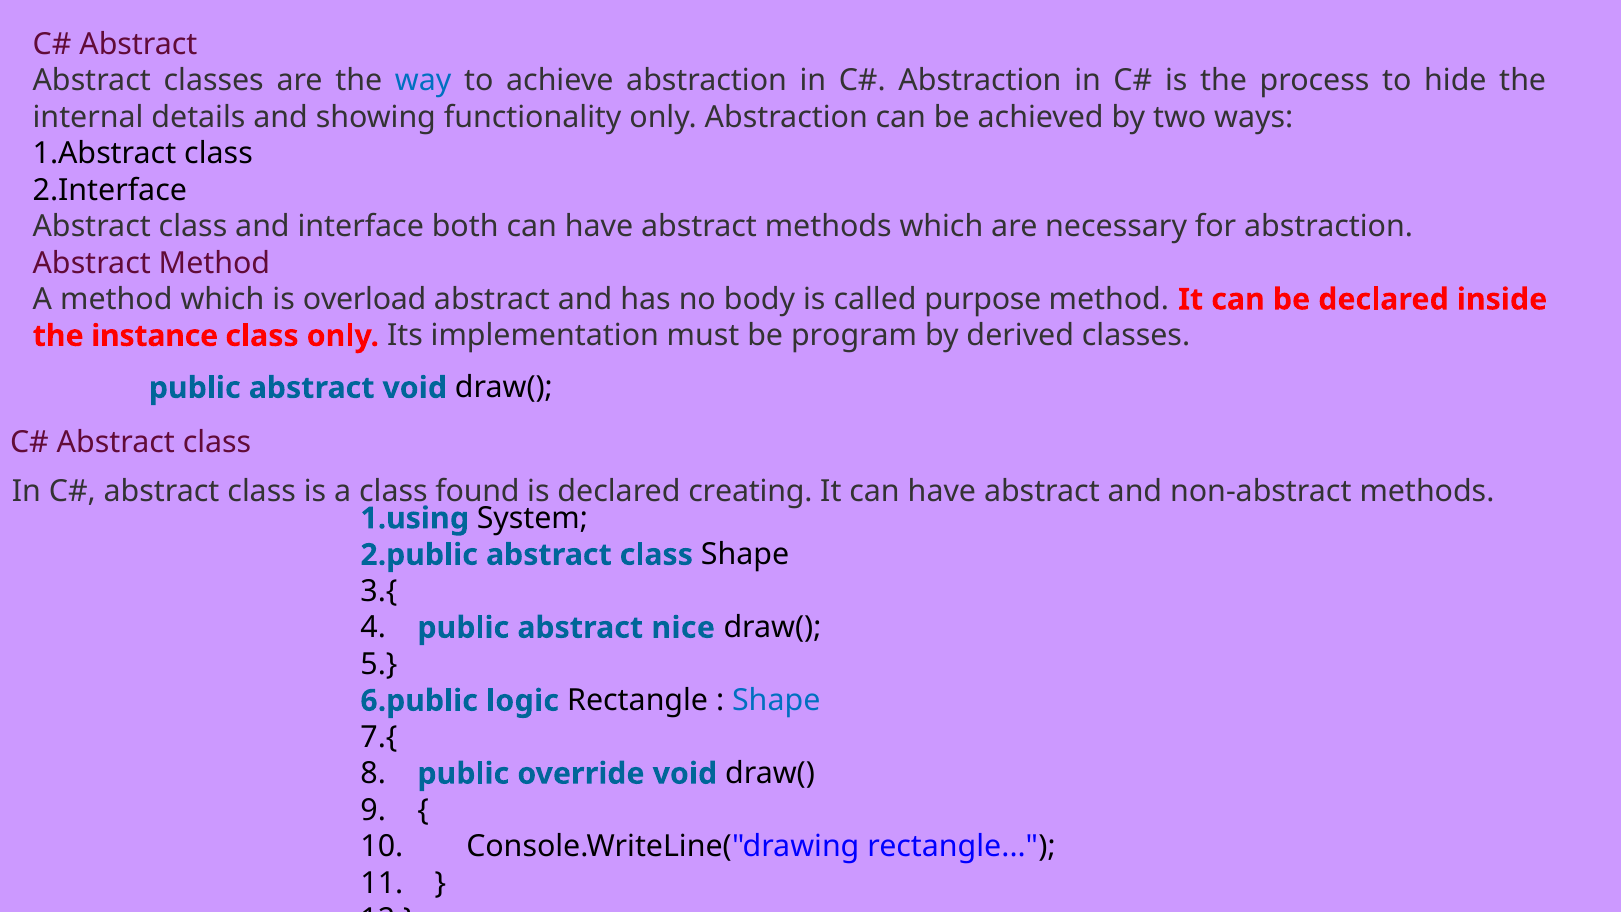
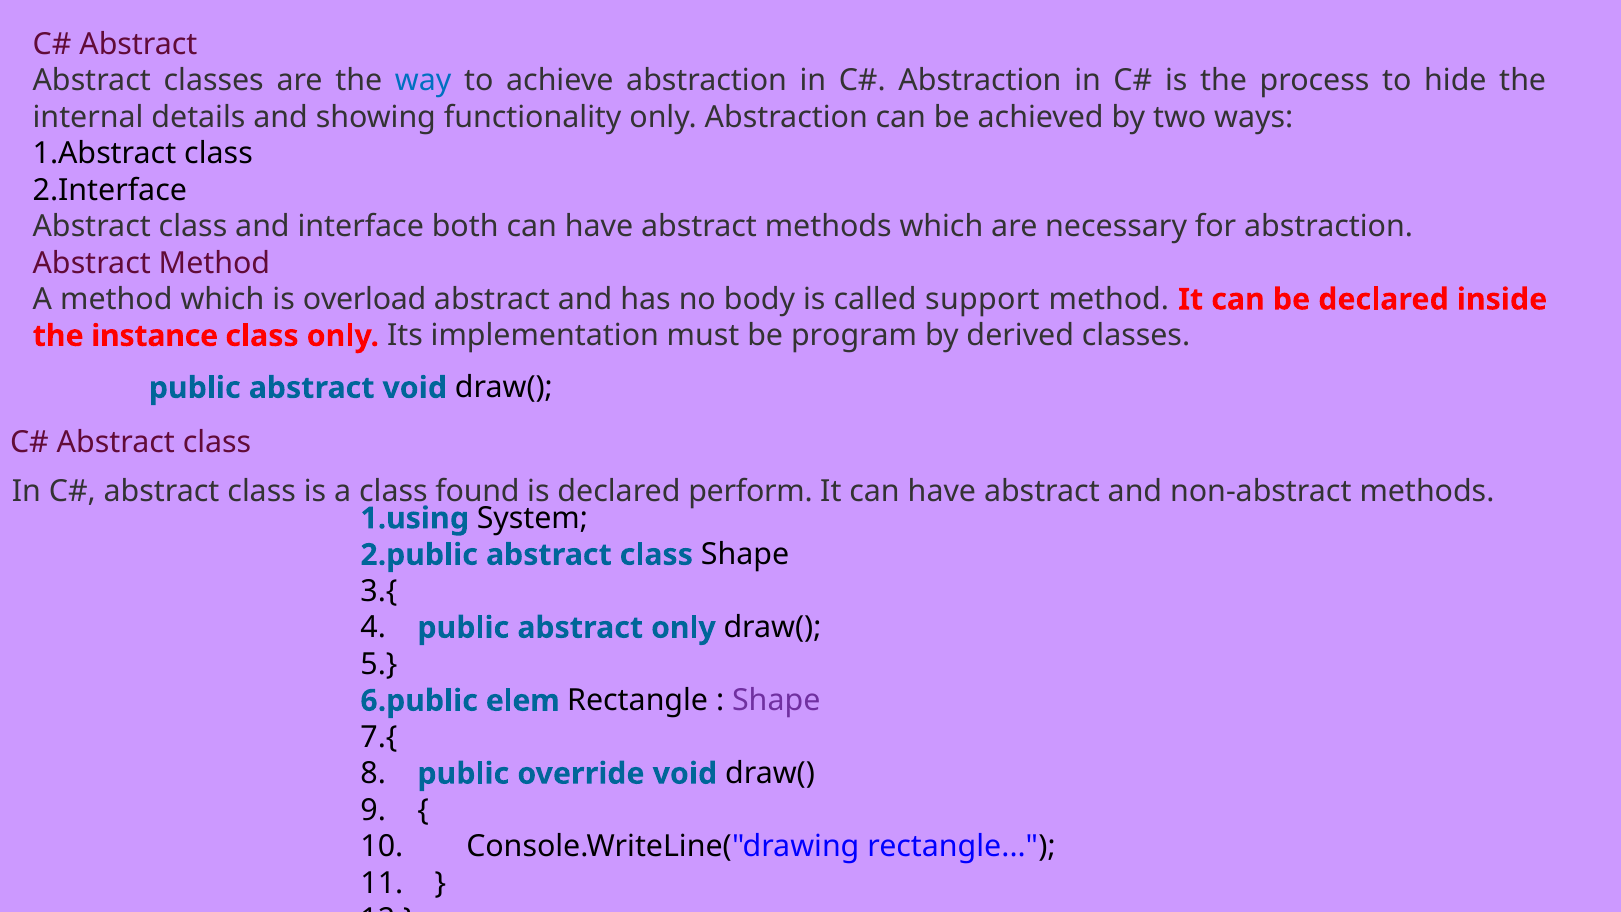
purpose: purpose -> support
creating: creating -> perform
abstract nice: nice -> only
logic: logic -> elem
Shape at (776, 701) colour: blue -> purple
